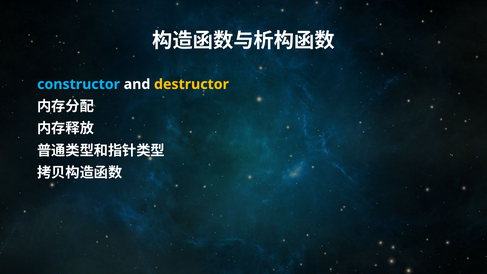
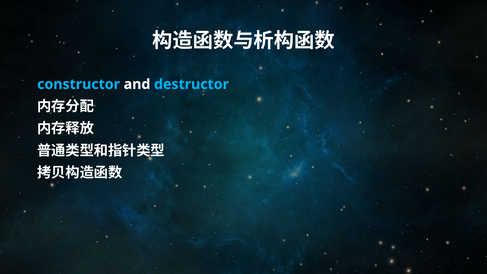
destructor colour: yellow -> light blue
